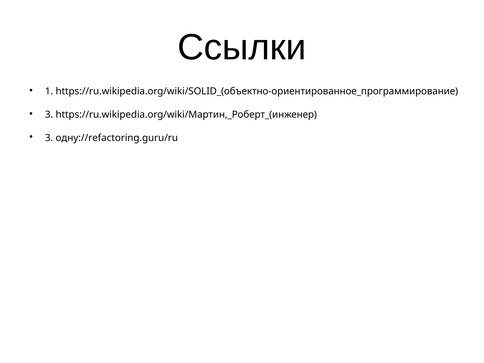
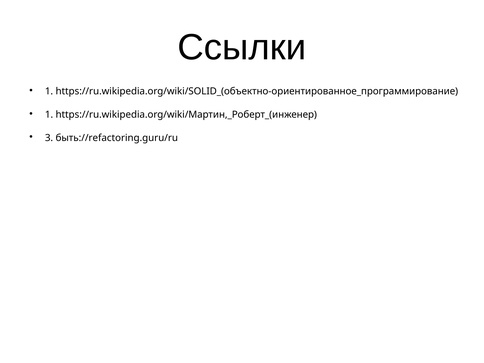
3 at (49, 115): 3 -> 1
одну://refactoring.guru/ru: одну://refactoring.guru/ru -> быть://refactoring.guru/ru
